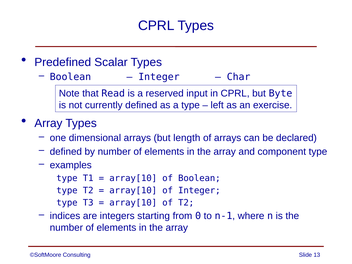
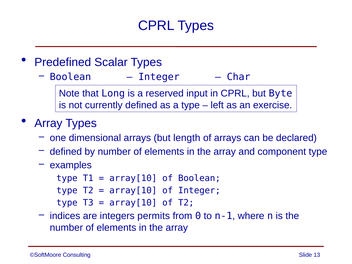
Read: Read -> Long
starting: starting -> permits
